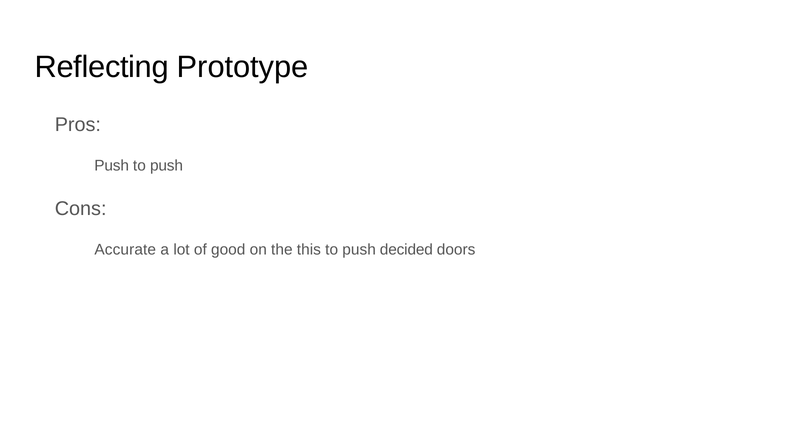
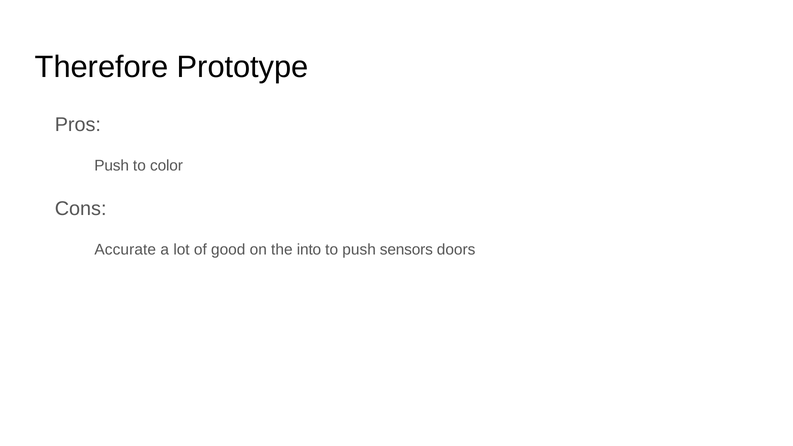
Reflecting: Reflecting -> Therefore
push at (166, 166): push -> color
this: this -> into
decided: decided -> sensors
